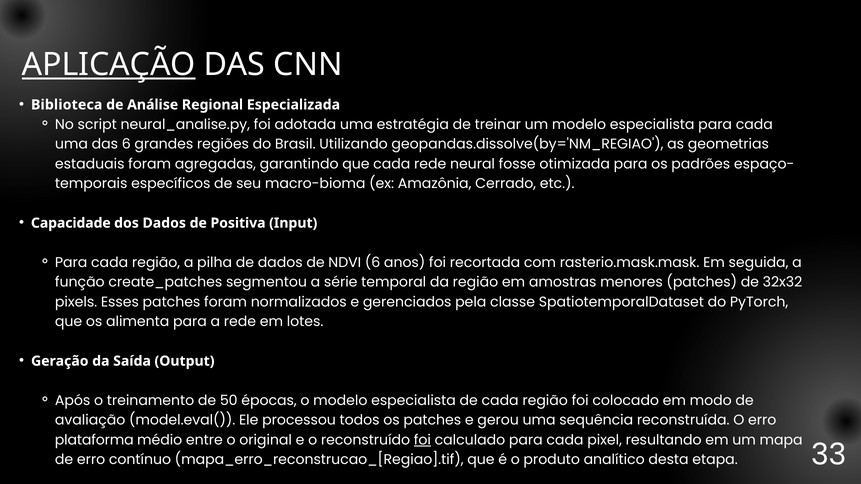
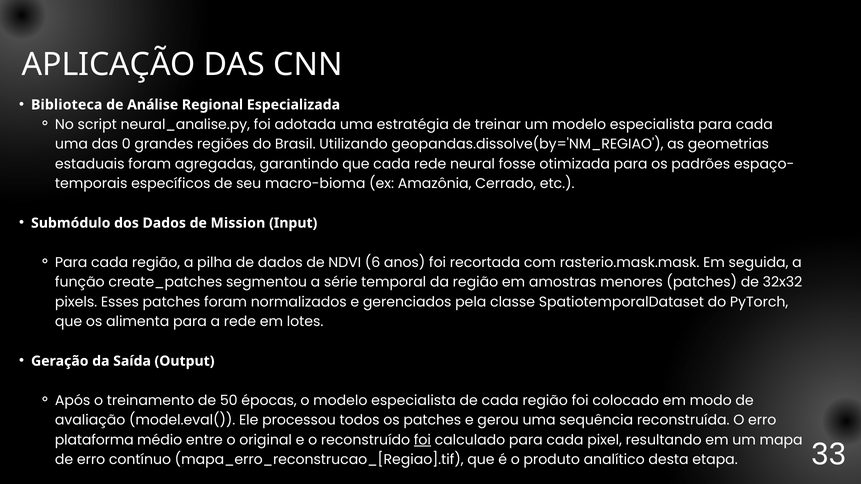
APLICAÇÃO underline: present -> none
das 6: 6 -> 0
Capacidade: Capacidade -> Submódulo
Positiva: Positiva -> Mission
